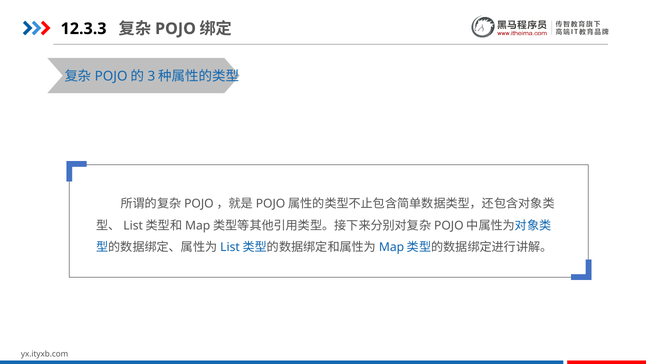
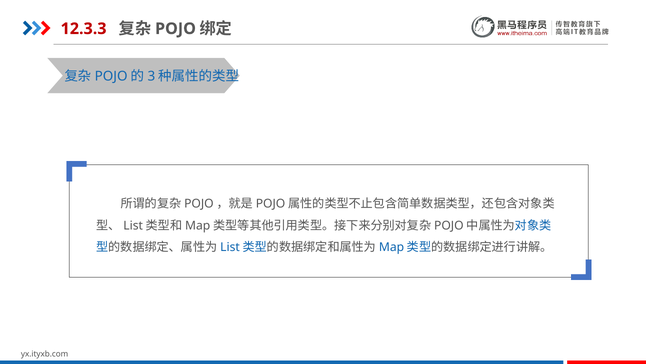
12.3.3 colour: black -> red
